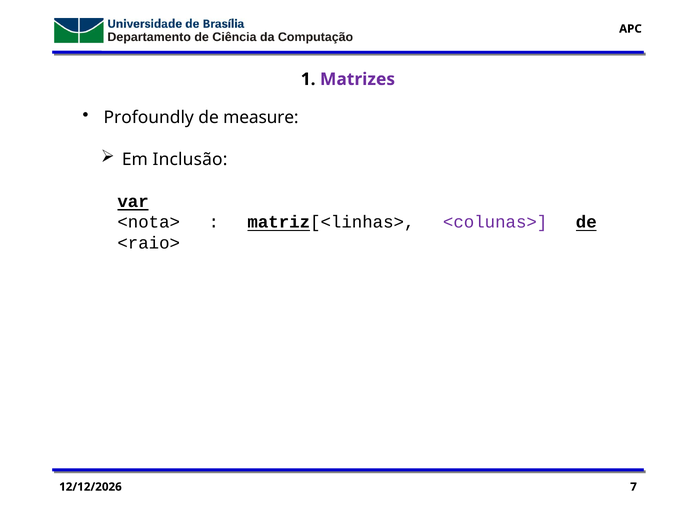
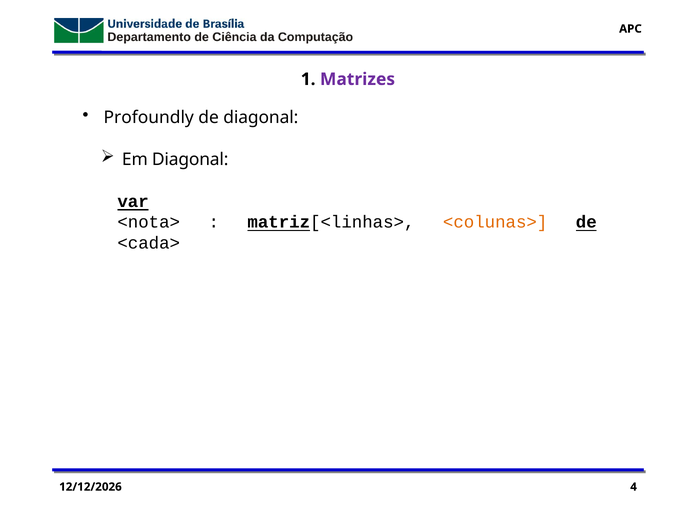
de measure: measure -> diagonal
Em Inclusão: Inclusão -> Diagonal
<colunas> colour: purple -> orange
<raio>: <raio> -> <cada>
7: 7 -> 4
